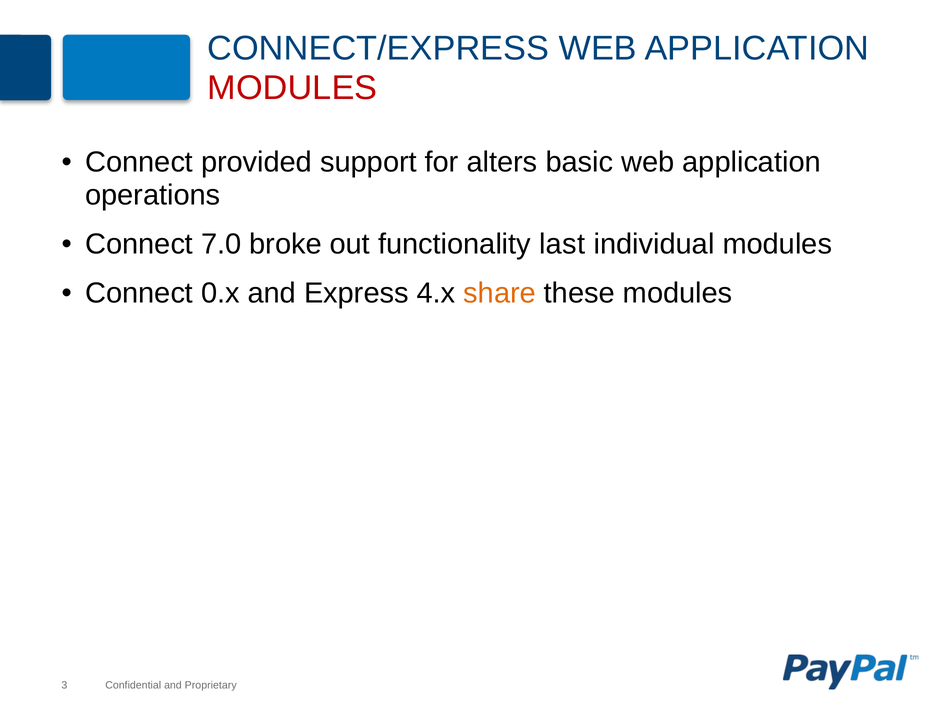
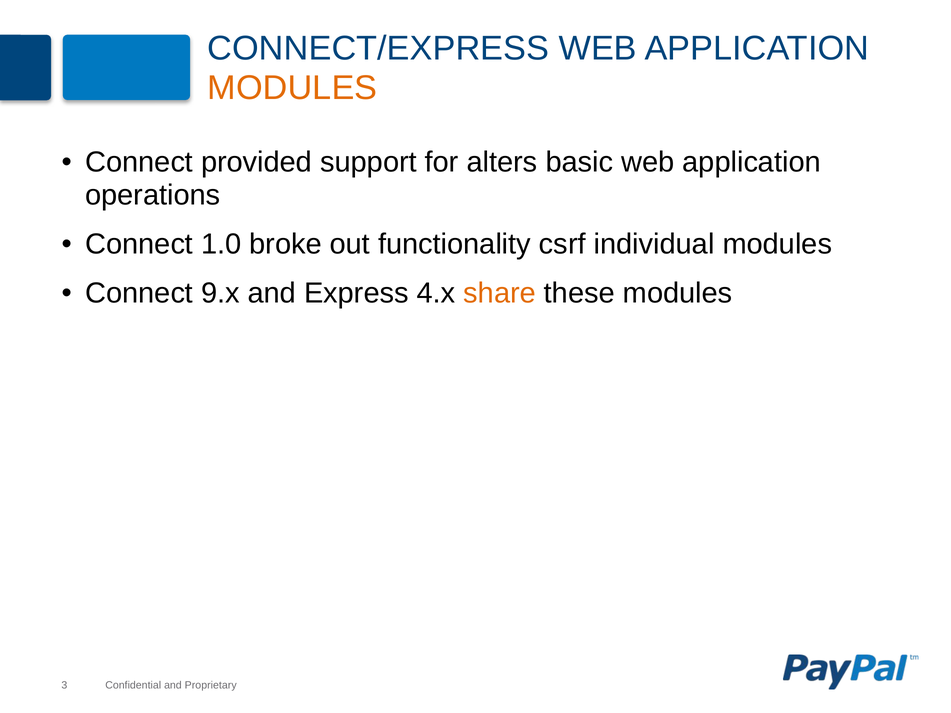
MODULES at (292, 88) colour: red -> orange
7.0: 7.0 -> 1.0
last: last -> csrf
0.x: 0.x -> 9.x
